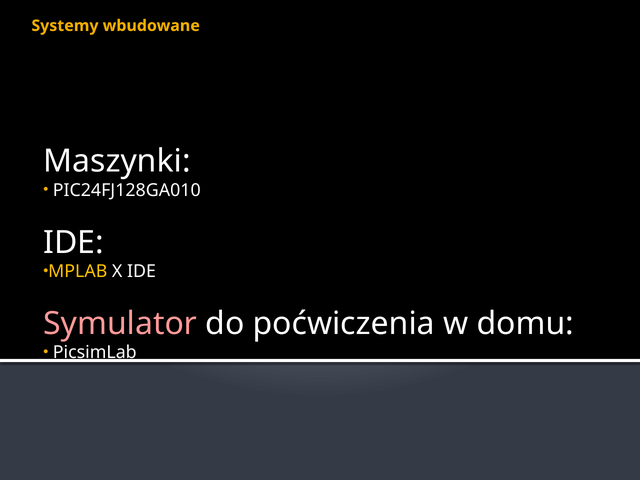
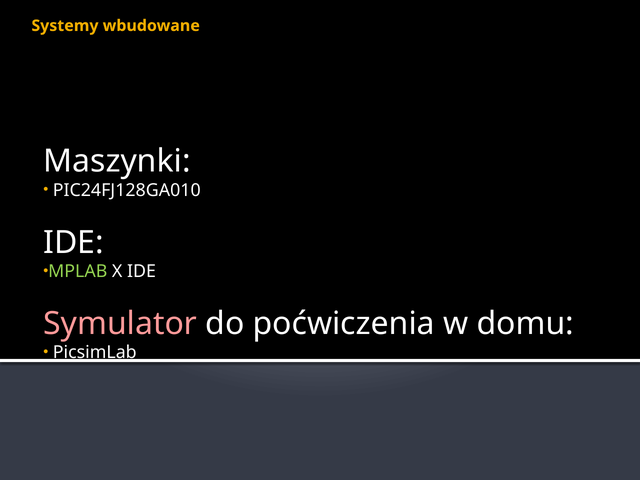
MPLAB colour: yellow -> light green
